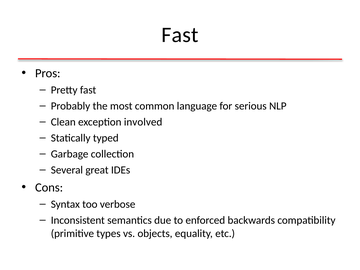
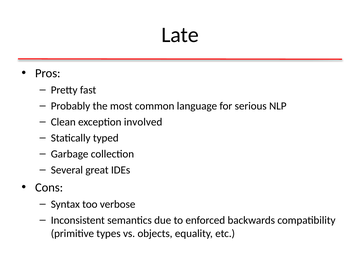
Fast at (180, 35): Fast -> Late
